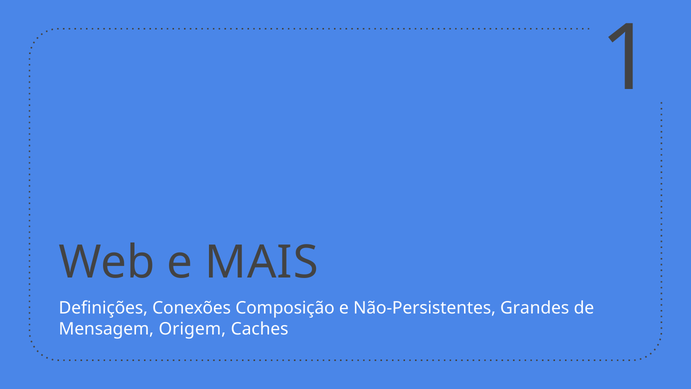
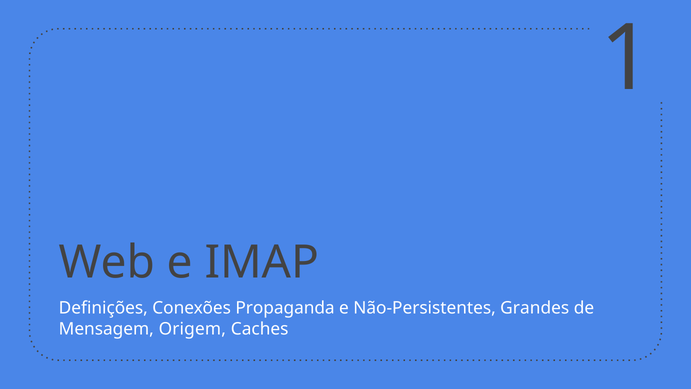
MAIS: MAIS -> IMAP
Composição: Composição -> Propaganda
